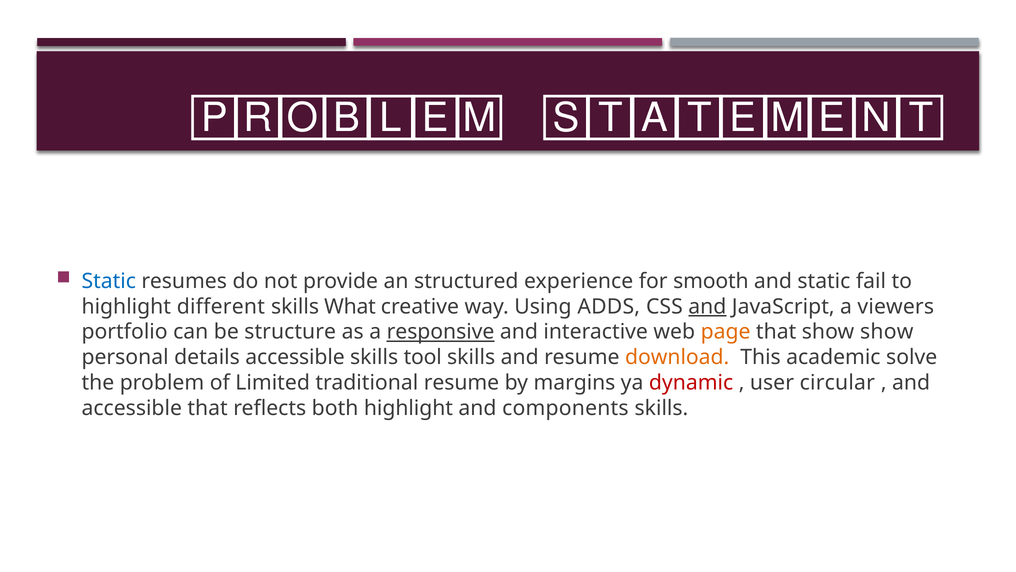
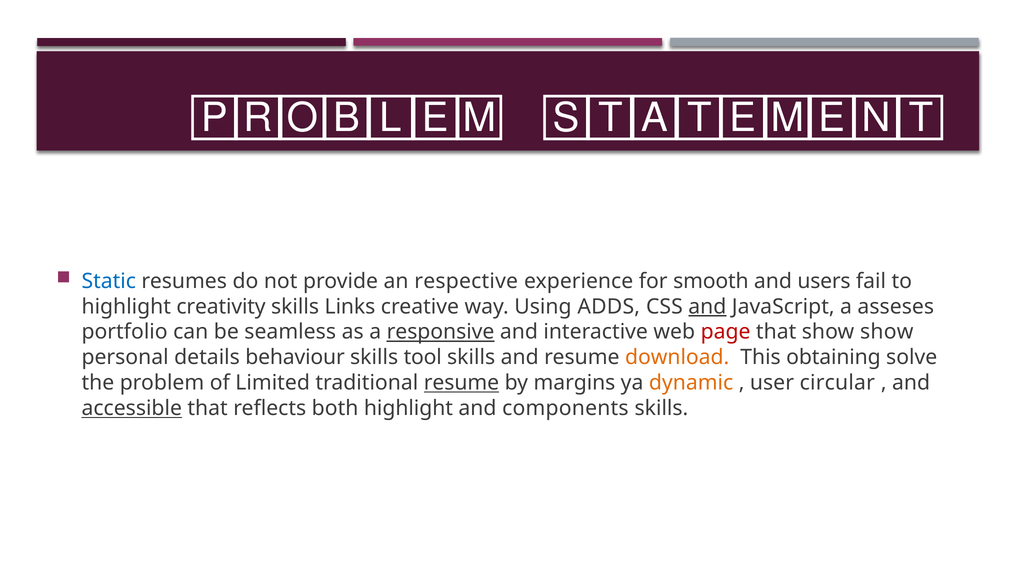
structured: structured -> respective
and static: static -> users
different: different -> creativity
What: What -> Links
viewers: viewers -> asseses
structure: structure -> seamless
page colour: orange -> red
details accessible: accessible -> behaviour
academic: academic -> obtaining
resume at (461, 383) underline: none -> present
dynamic colour: red -> orange
accessible at (132, 408) underline: none -> present
